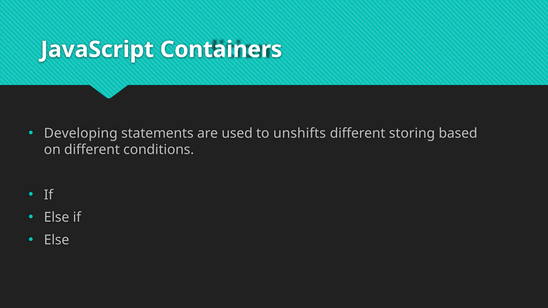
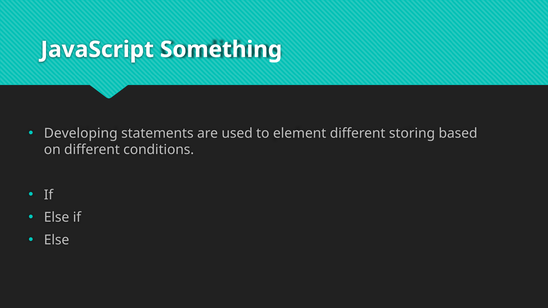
Containers: Containers -> Something
unshifts: unshifts -> element
